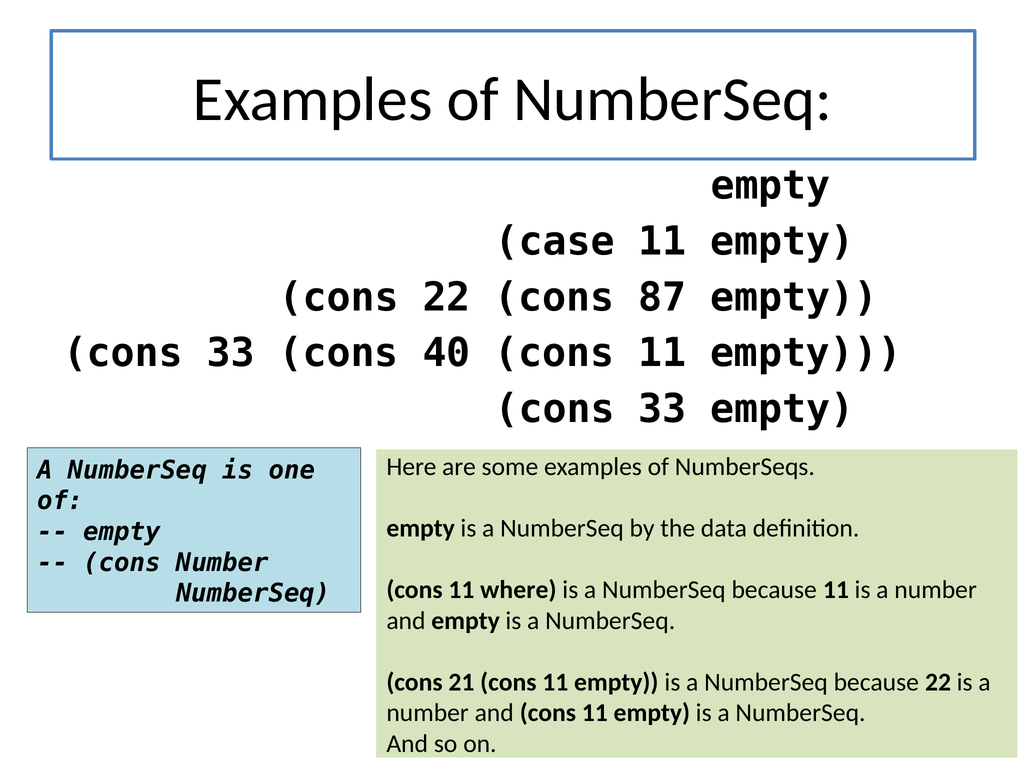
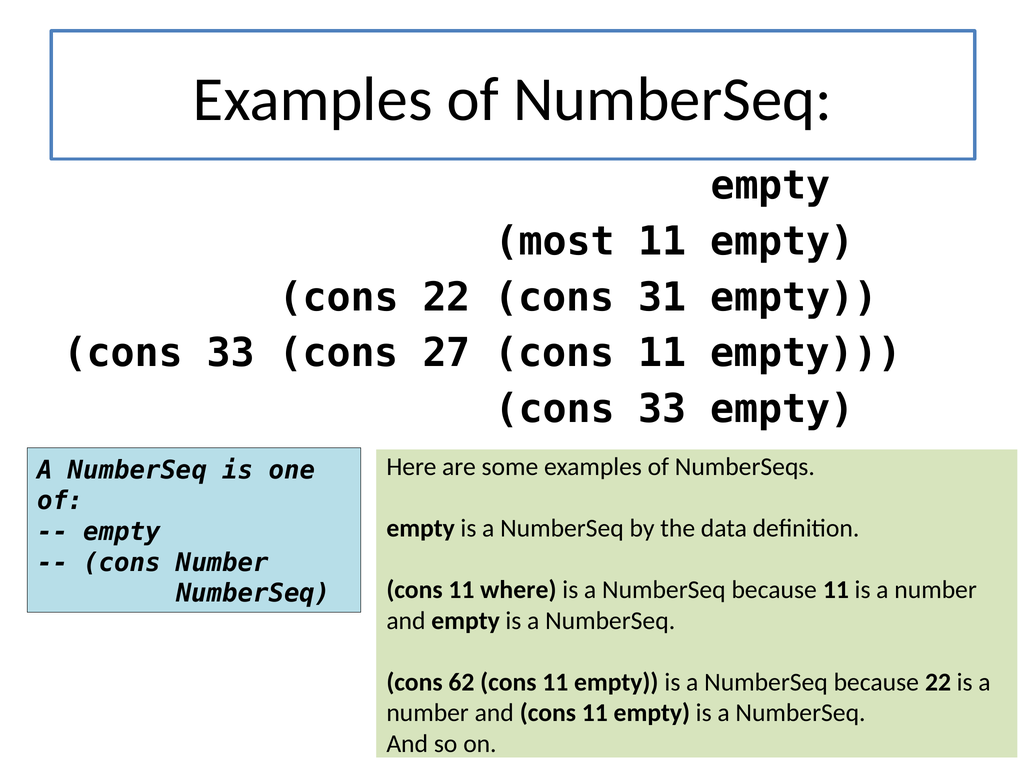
case: case -> most
87: 87 -> 31
40: 40 -> 27
21: 21 -> 62
